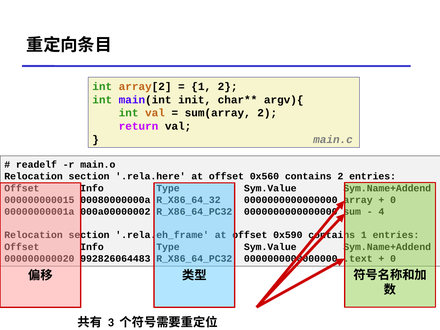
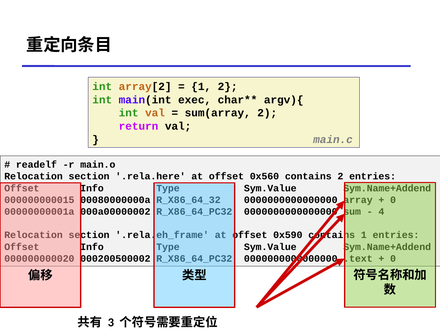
init: init -> exec
992826064483: 992826064483 -> 000200500002
